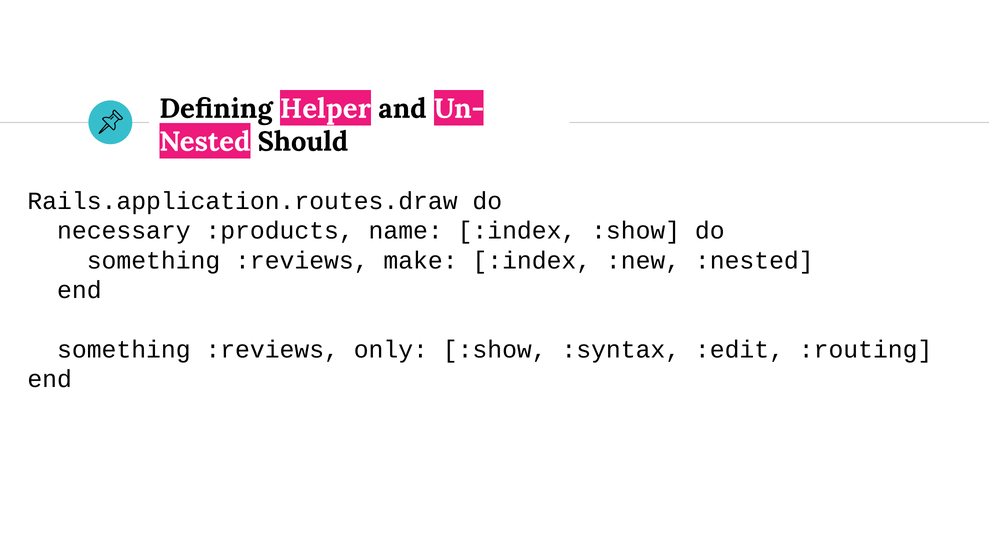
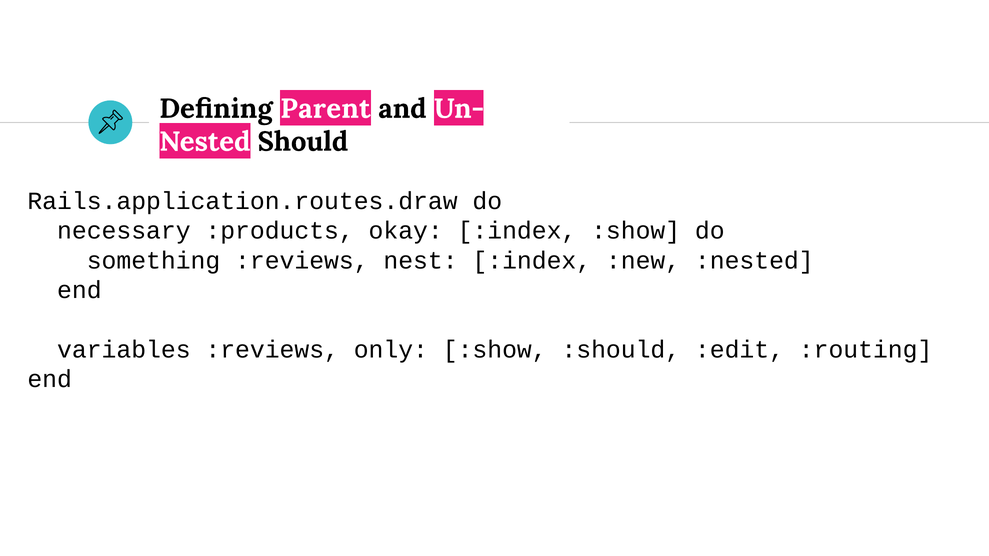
Helper: Helper -> Parent
name: name -> okay
make: make -> nest
something at (124, 350): something -> variables
:syntax: :syntax -> :should
